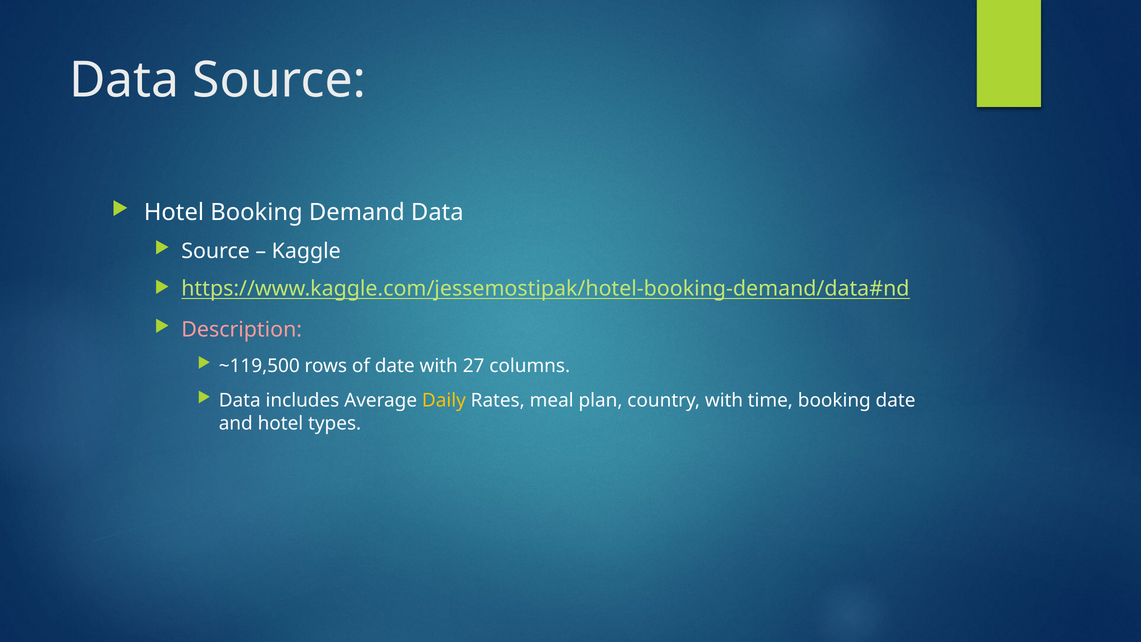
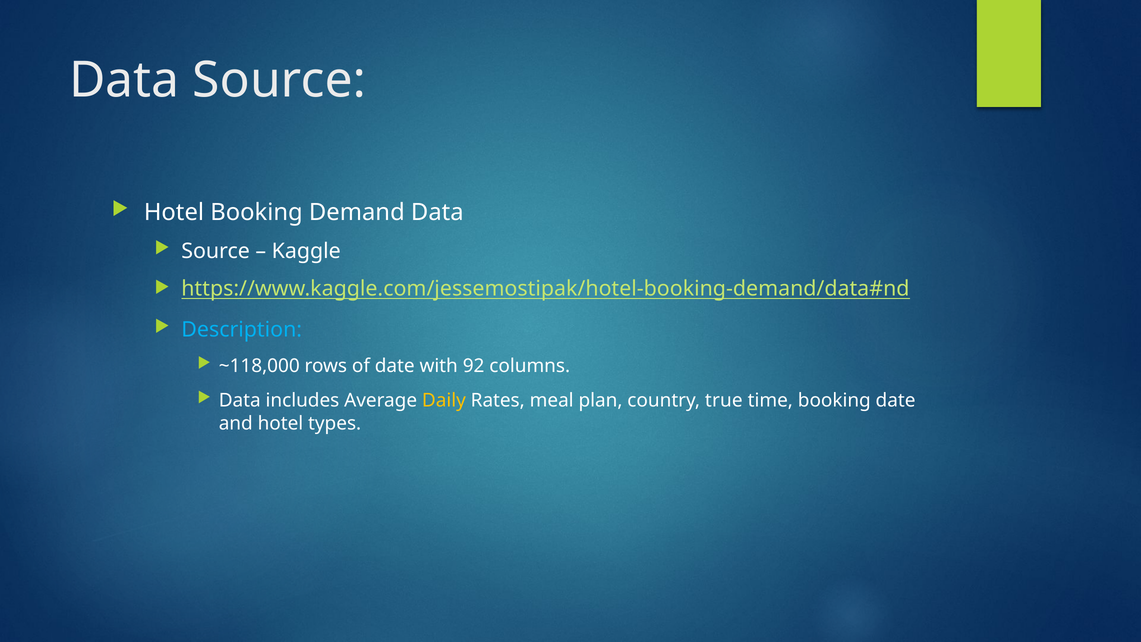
Description colour: pink -> light blue
~119,500: ~119,500 -> ~118,000
27: 27 -> 92
country with: with -> true
